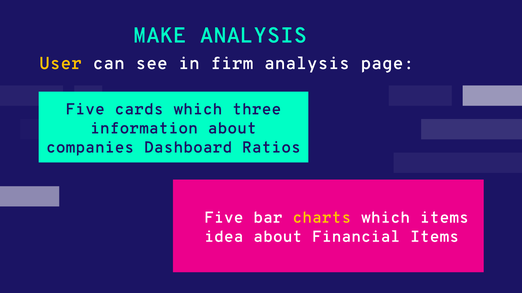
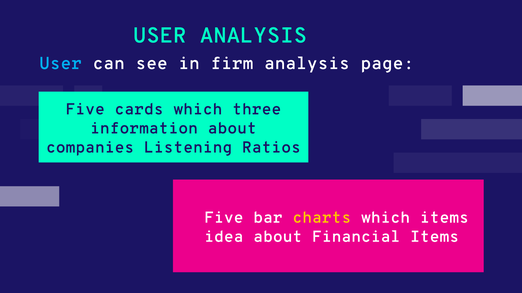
MAKE at (160, 35): MAKE -> USER
User at (61, 63) colour: yellow -> light blue
Dashboard: Dashboard -> Listening
